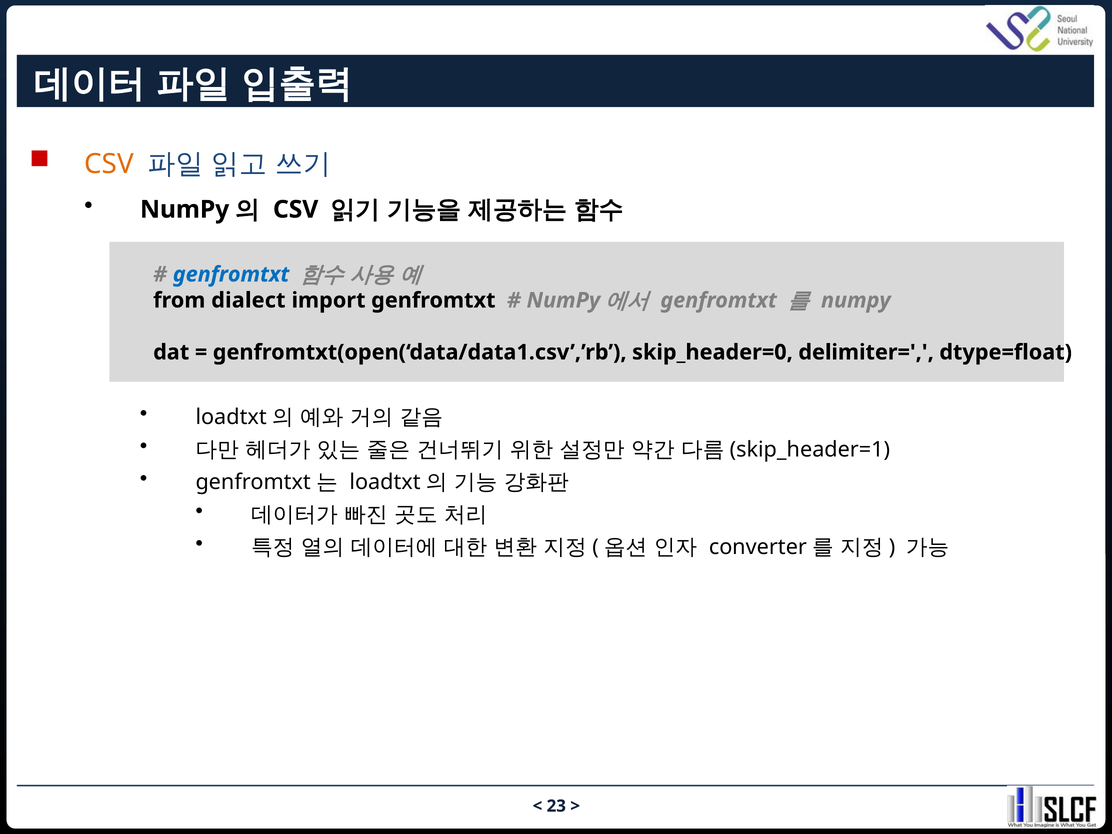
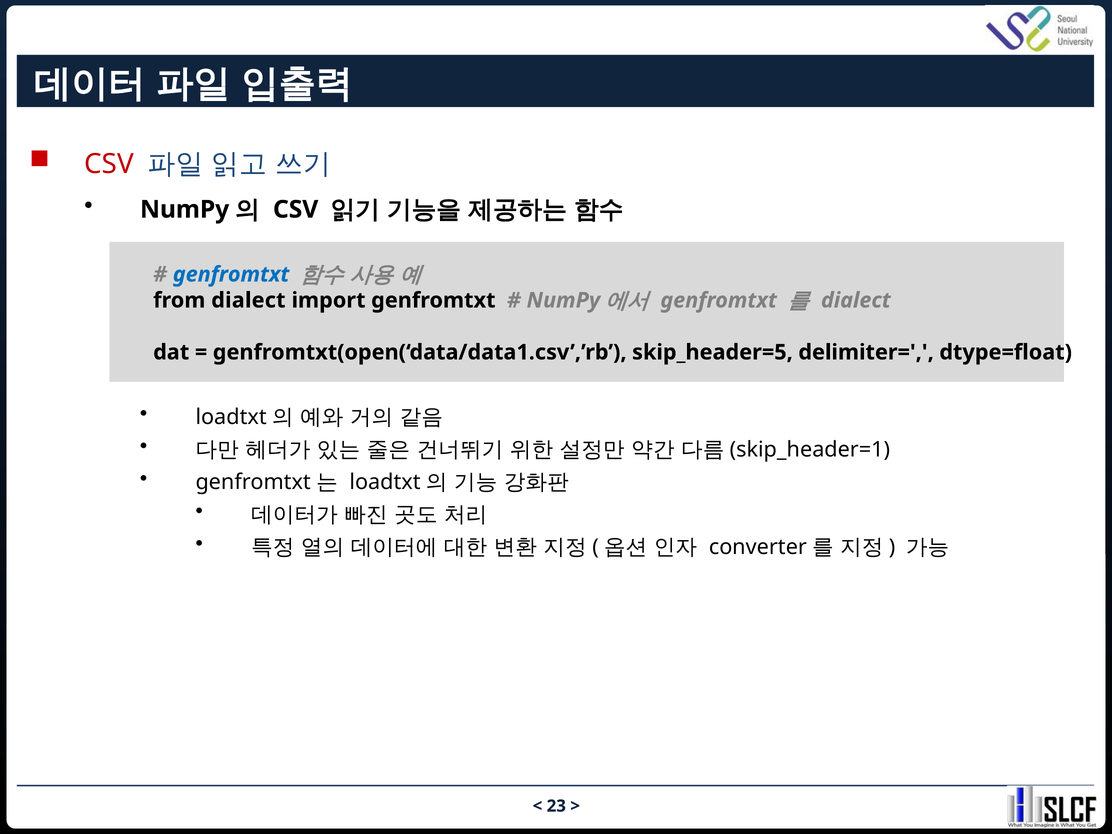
CSV at (109, 164) colour: orange -> red
numpy at (856, 300): numpy -> dialect
skip_header=0: skip_header=0 -> skip_header=5
